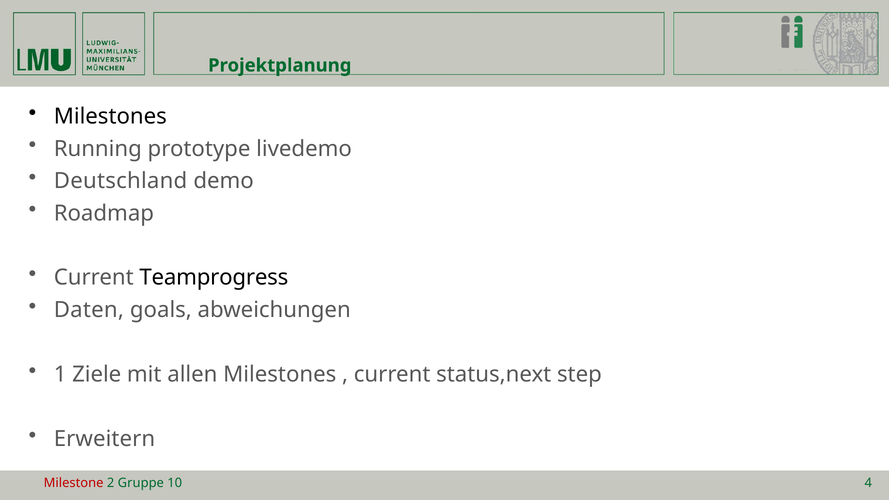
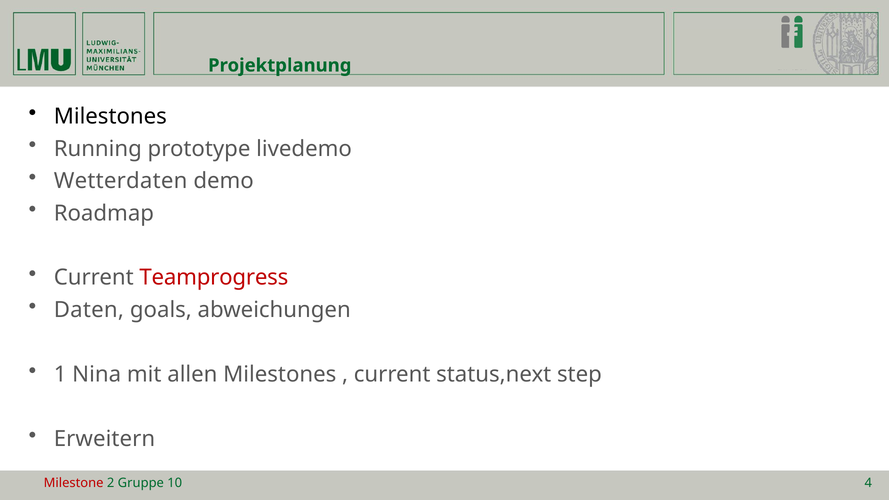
Deutschland: Deutschland -> Wetterdaten
Teamprogress colour: black -> red
Ziele: Ziele -> Nina
